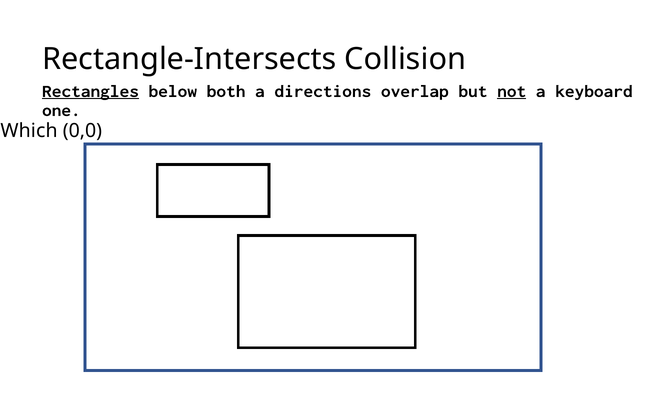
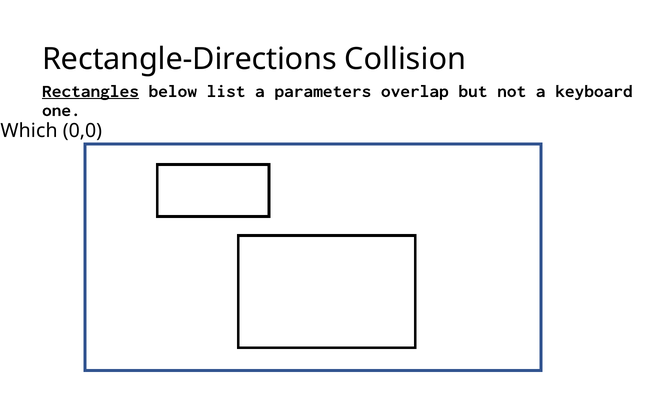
Rectangle-Intersects: Rectangle-Intersects -> Rectangle-Directions
both: both -> list
directions: directions -> parameters
not underline: present -> none
